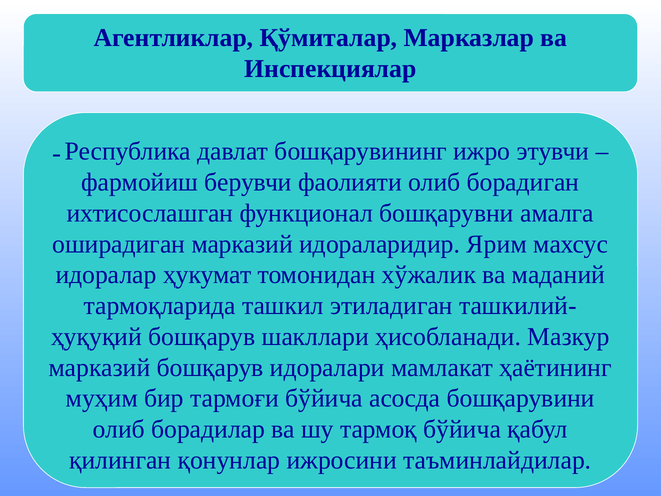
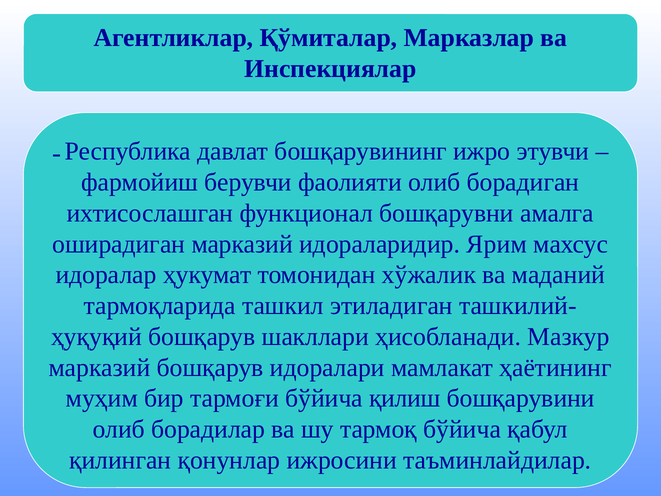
асосда: асосда -> қилиш
